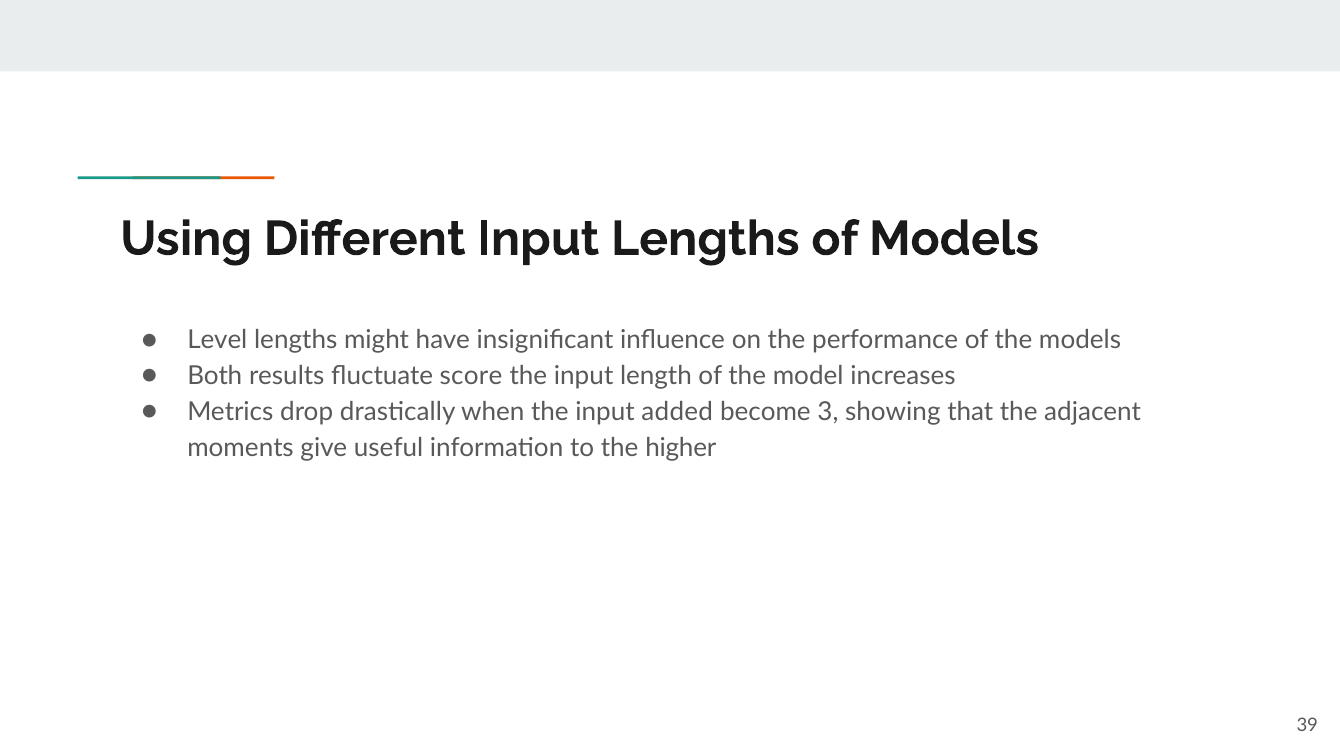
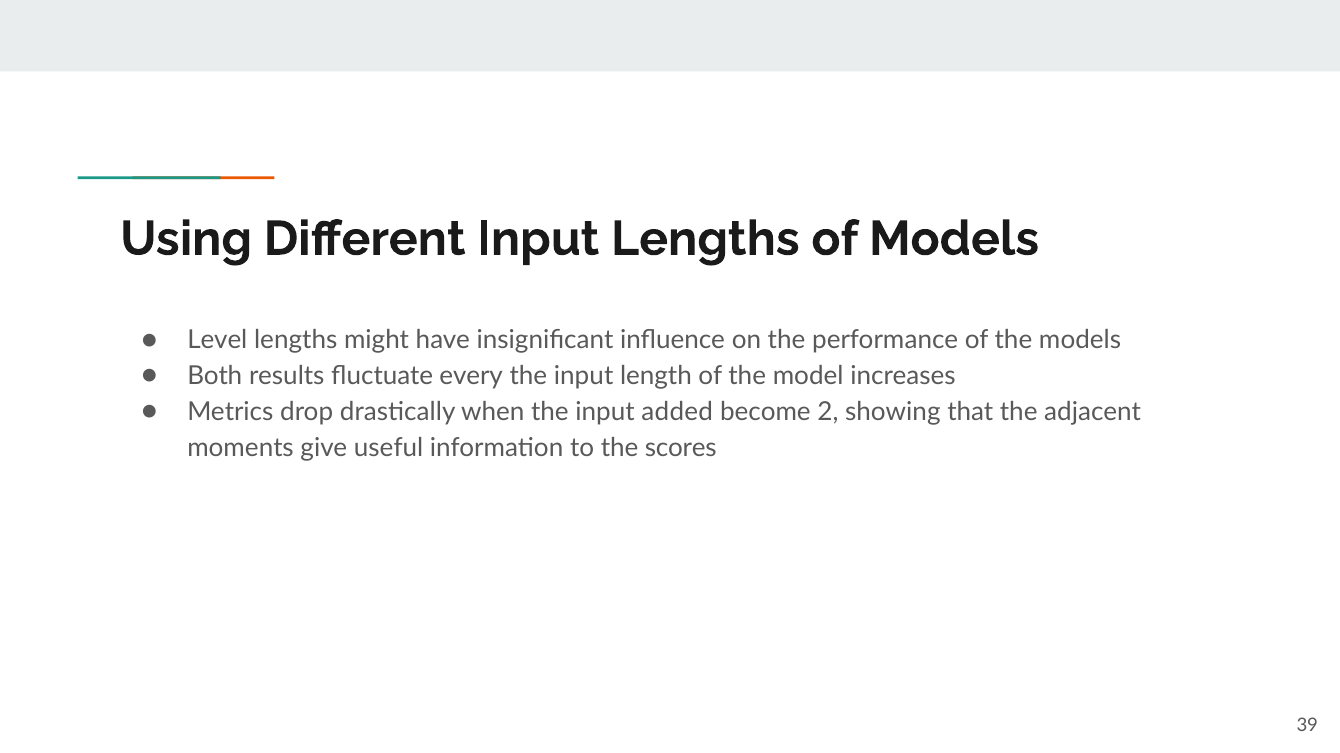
score: score -> every
3: 3 -> 2
higher: higher -> scores
